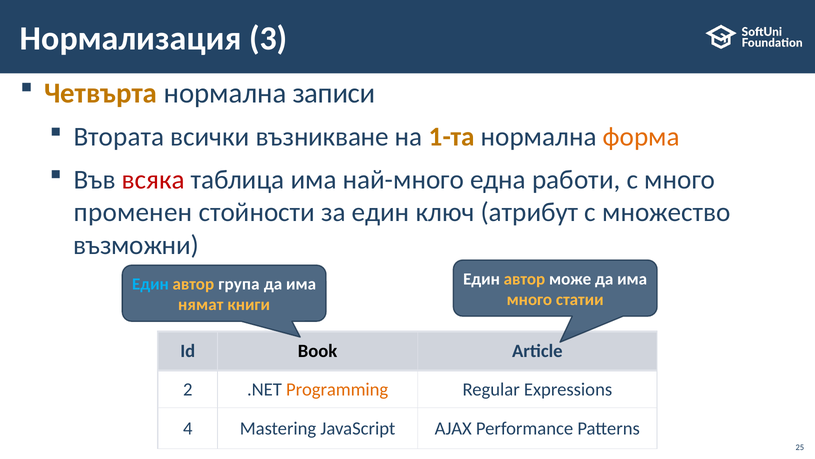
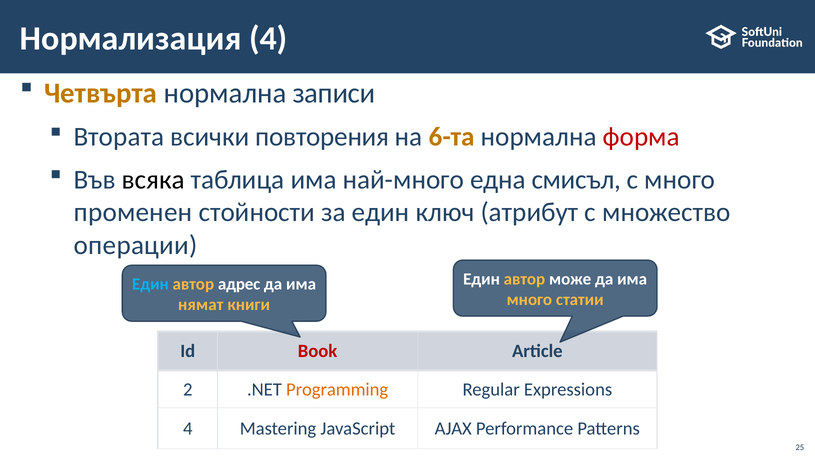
Нормализация 3: 3 -> 4
възникване: възникване -> повторения
1-та: 1-та -> 6-та
форма colour: orange -> red
всяка colour: red -> black
работи: работи -> смисъл
възможни: възможни -> операции
група: група -> адрес
Book colour: black -> red
